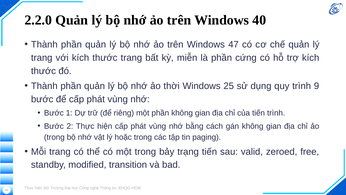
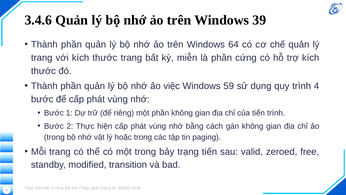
2.2.0: 2.2.0 -> 3.4.6
40: 40 -> 39
47: 47 -> 64
thời: thời -> việc
25: 25 -> 59
9: 9 -> 4
